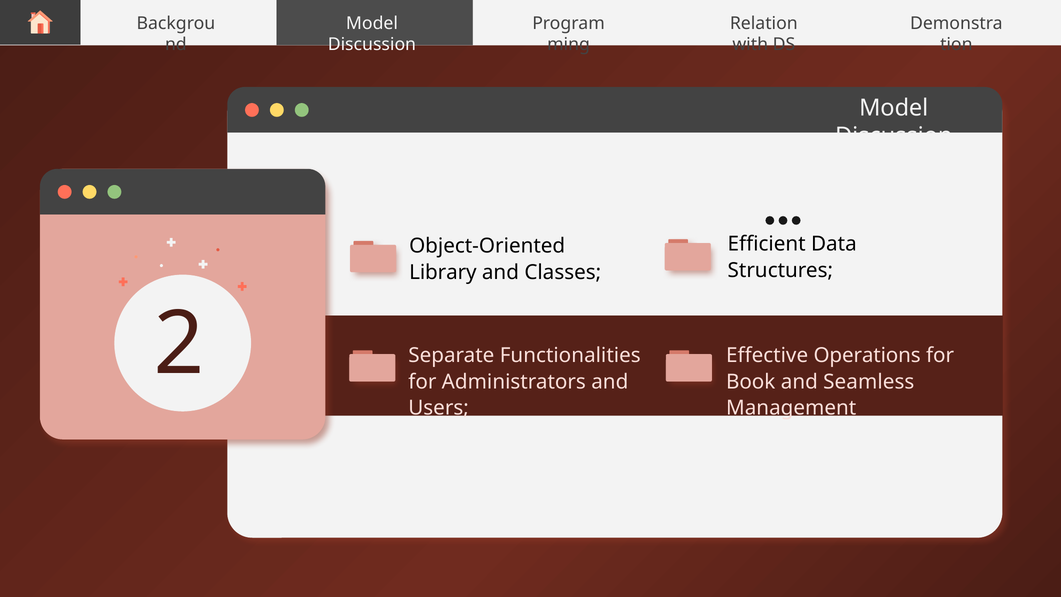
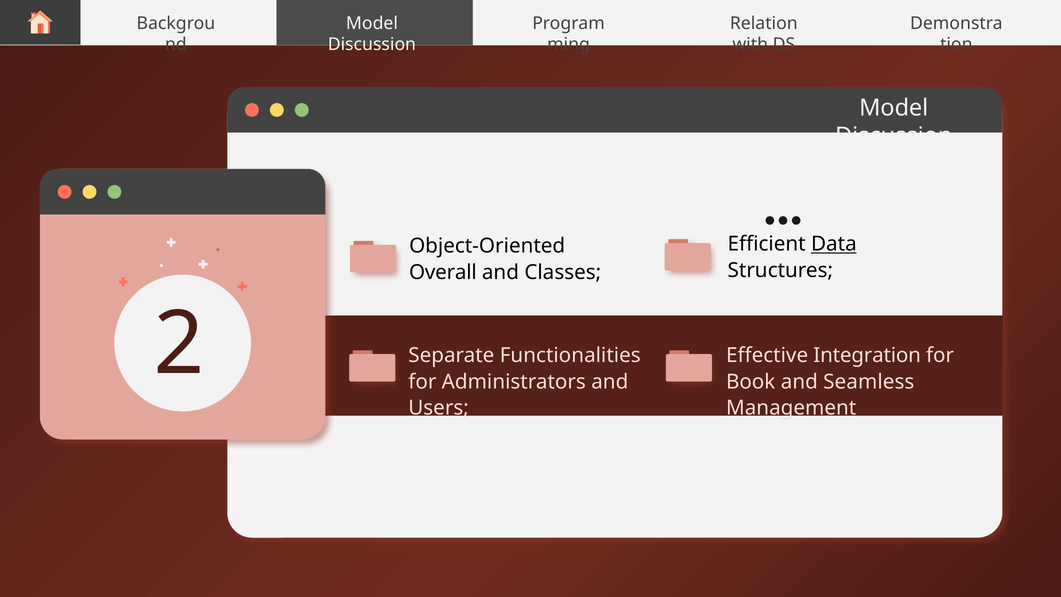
Data underline: none -> present
Library: Library -> Overall
Operations: Operations -> Integration
